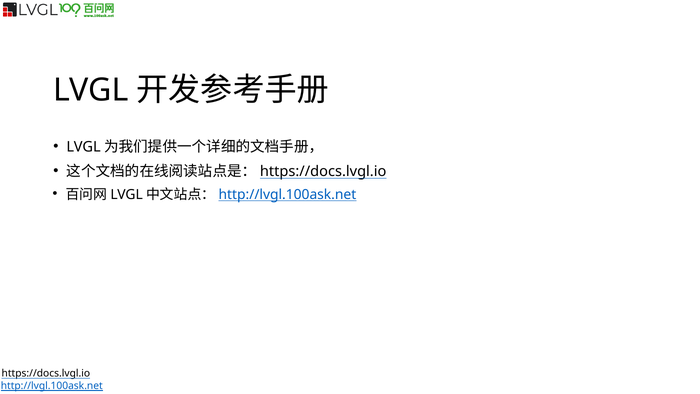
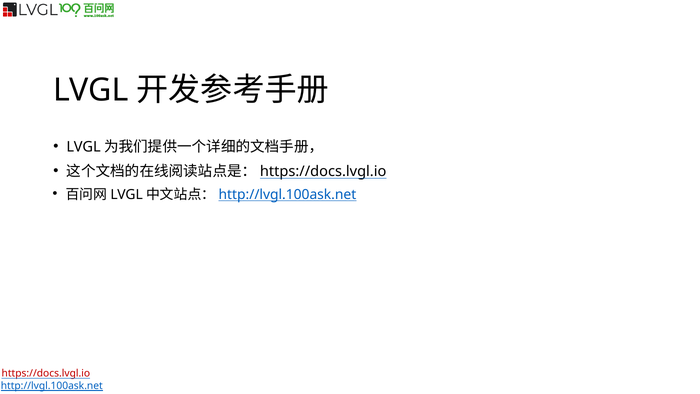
https://docs.lvgl.io at (46, 373) colour: black -> red
